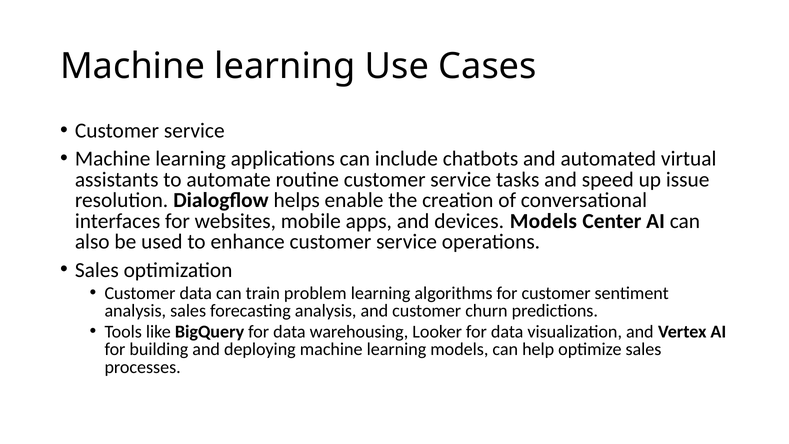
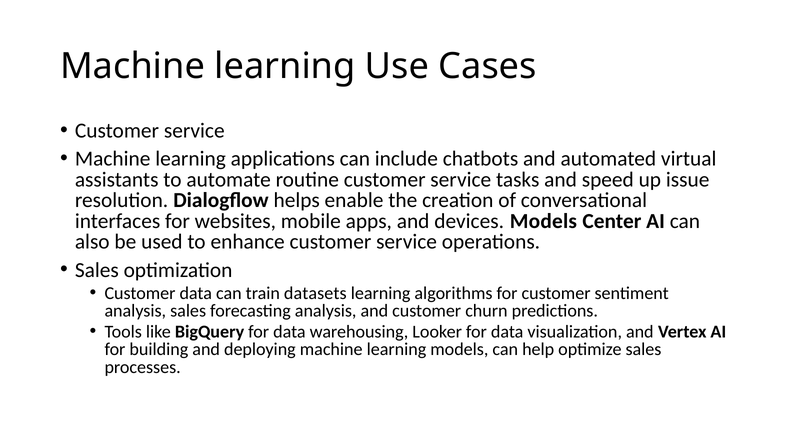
problem: problem -> datasets
